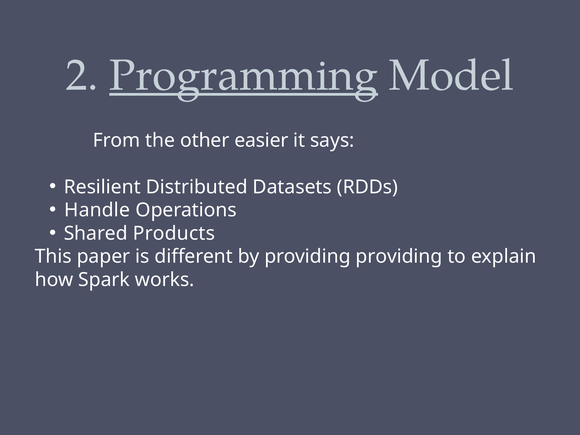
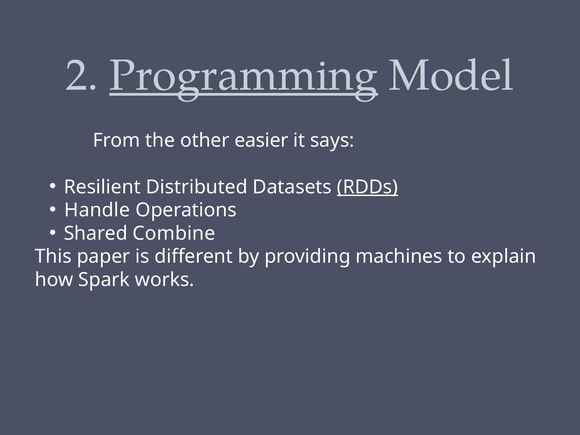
RDDs underline: none -> present
Products: Products -> Combine
providing providing: providing -> machines
